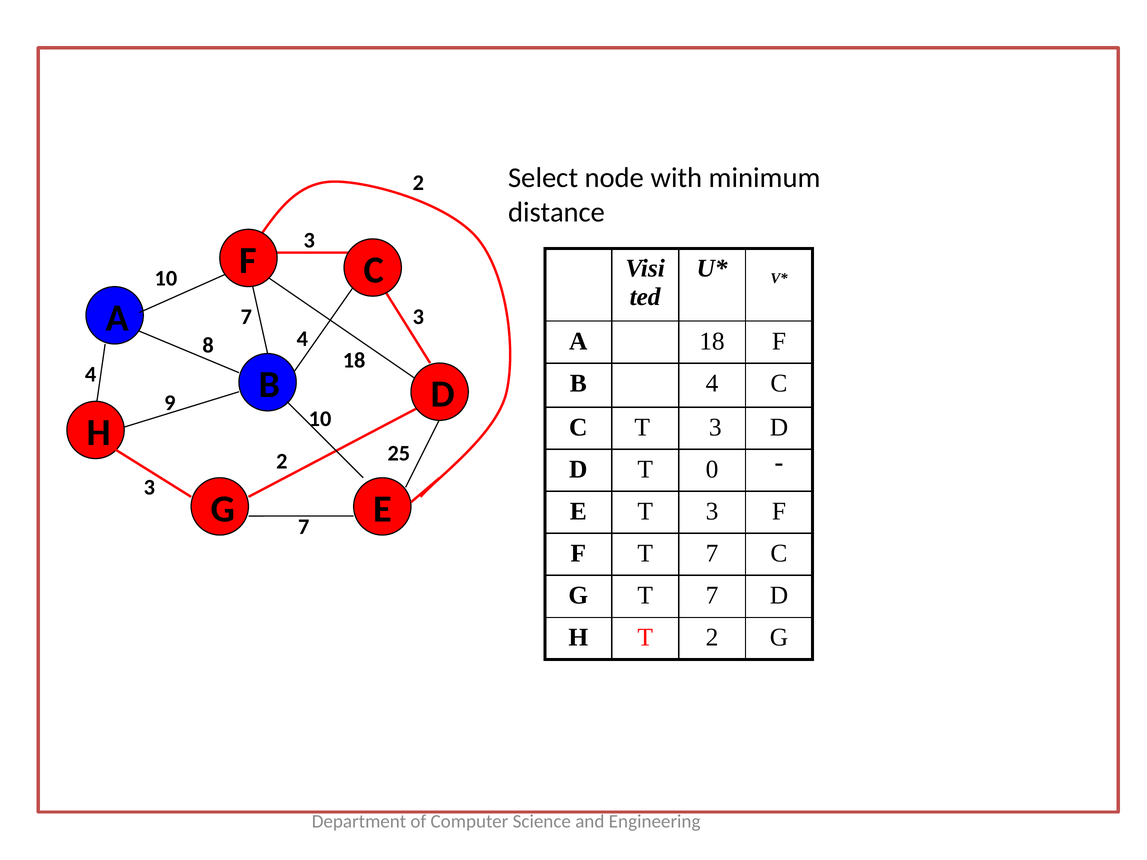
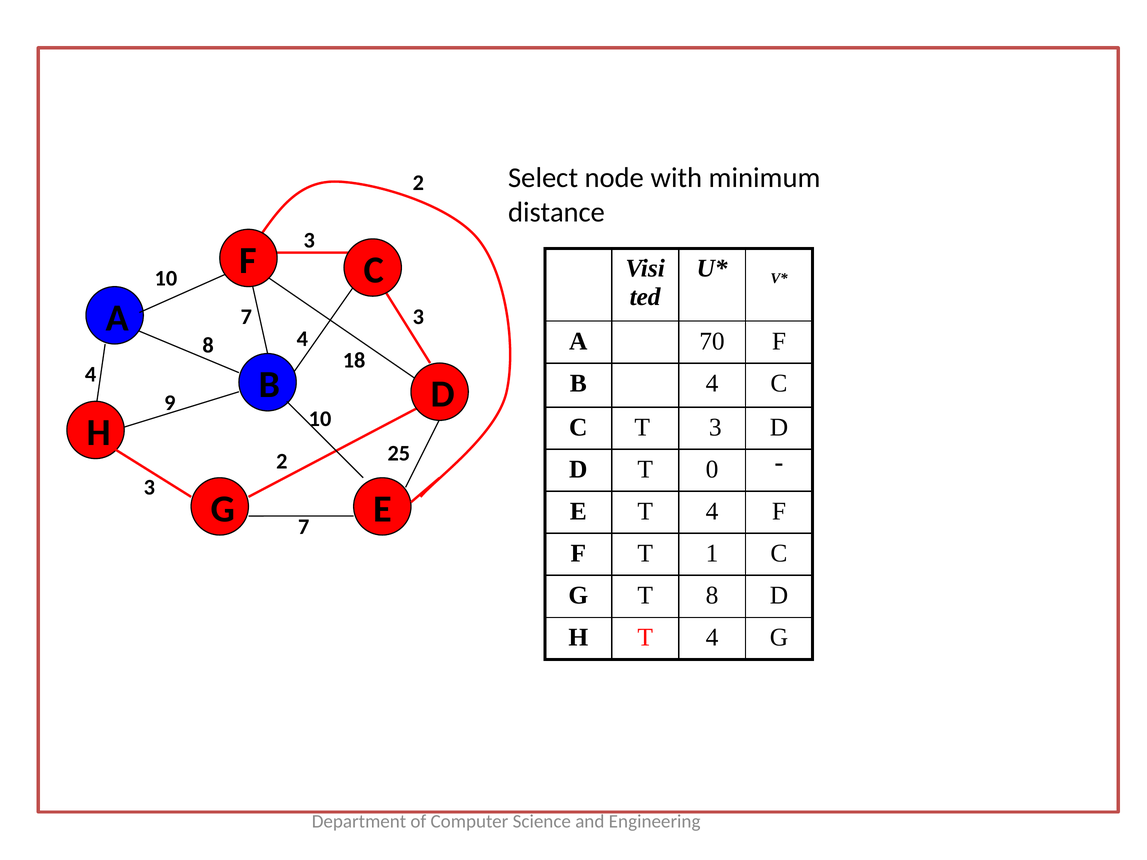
A 18: 18 -> 70
E T 3: 3 -> 4
F T 7: 7 -> 1
G T 7: 7 -> 8
H T 2: 2 -> 4
